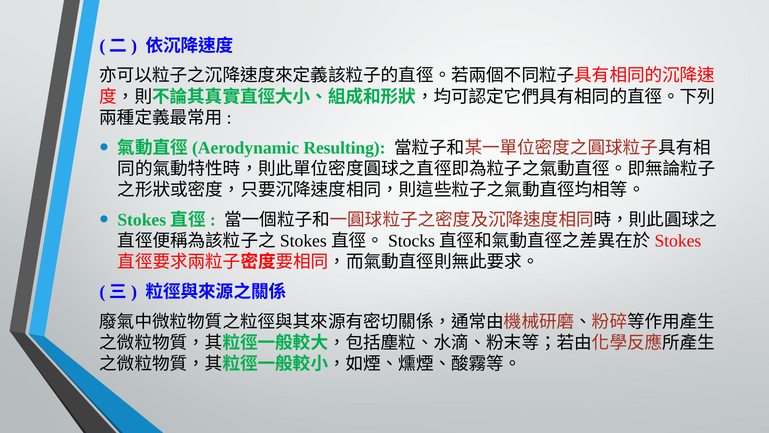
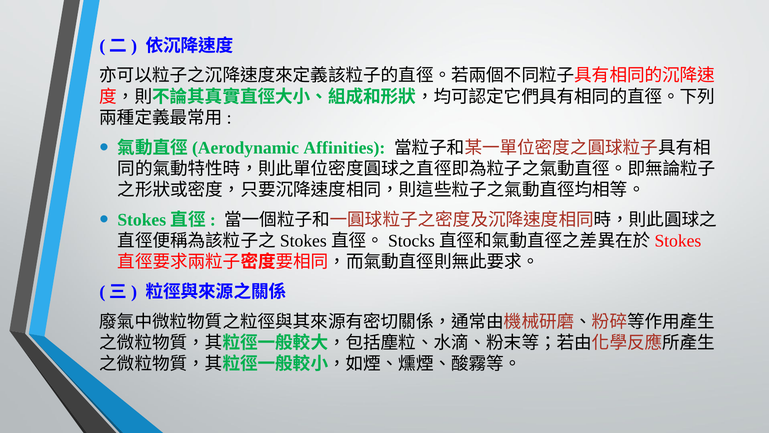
Resulting: Resulting -> Affinities
